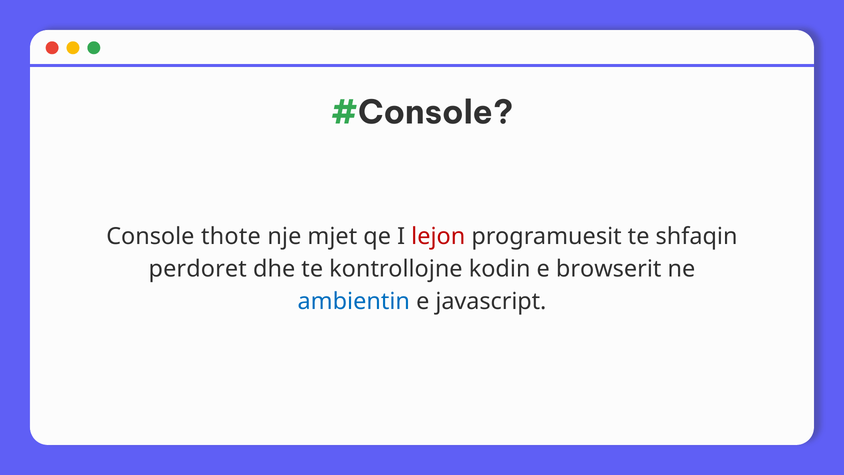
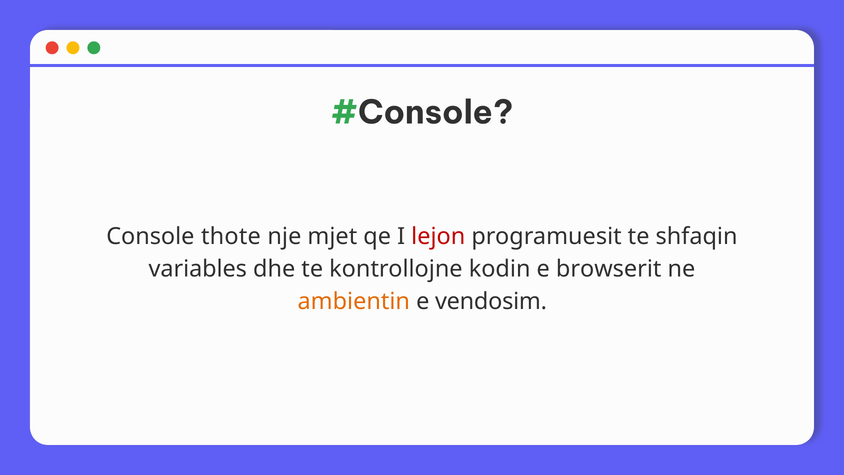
perdoret: perdoret -> variables
ambientin colour: blue -> orange
javascript: javascript -> vendosim
